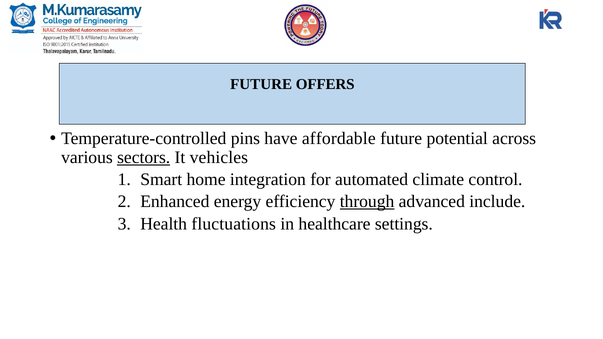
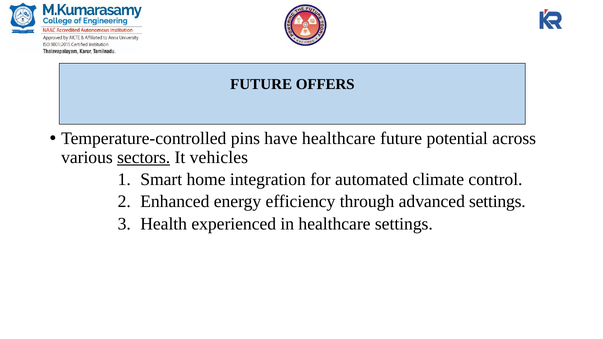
have affordable: affordable -> healthcare
through underline: present -> none
advanced include: include -> settings
fluctuations: fluctuations -> experienced
